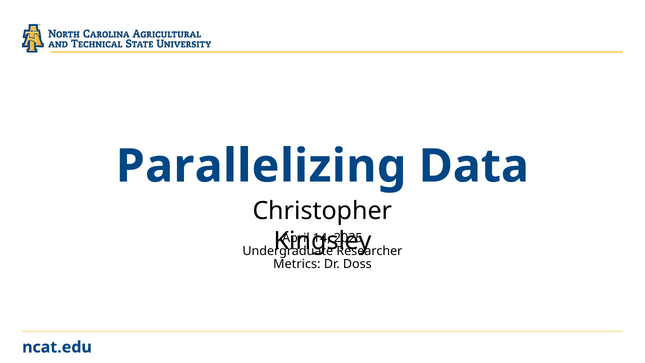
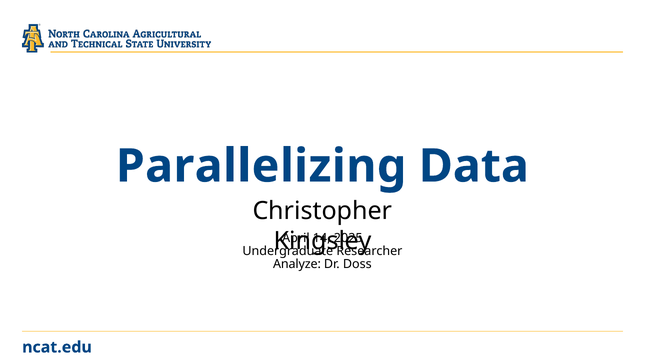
Metrics: Metrics -> Analyze
